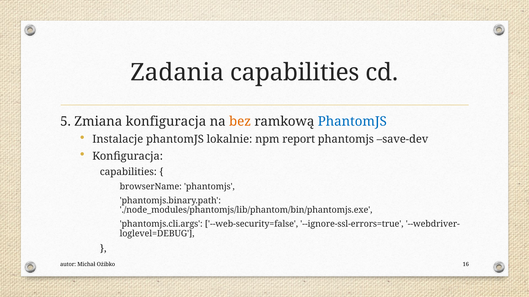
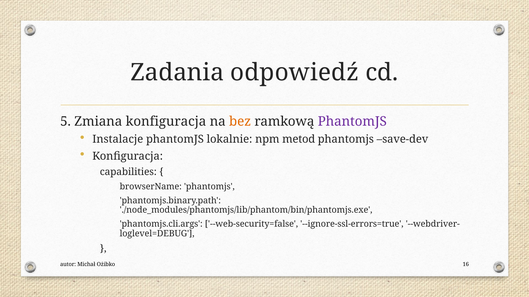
Zadania capabilities: capabilities -> odpowiedź
PhantomJS at (352, 122) colour: blue -> purple
report: report -> metod
